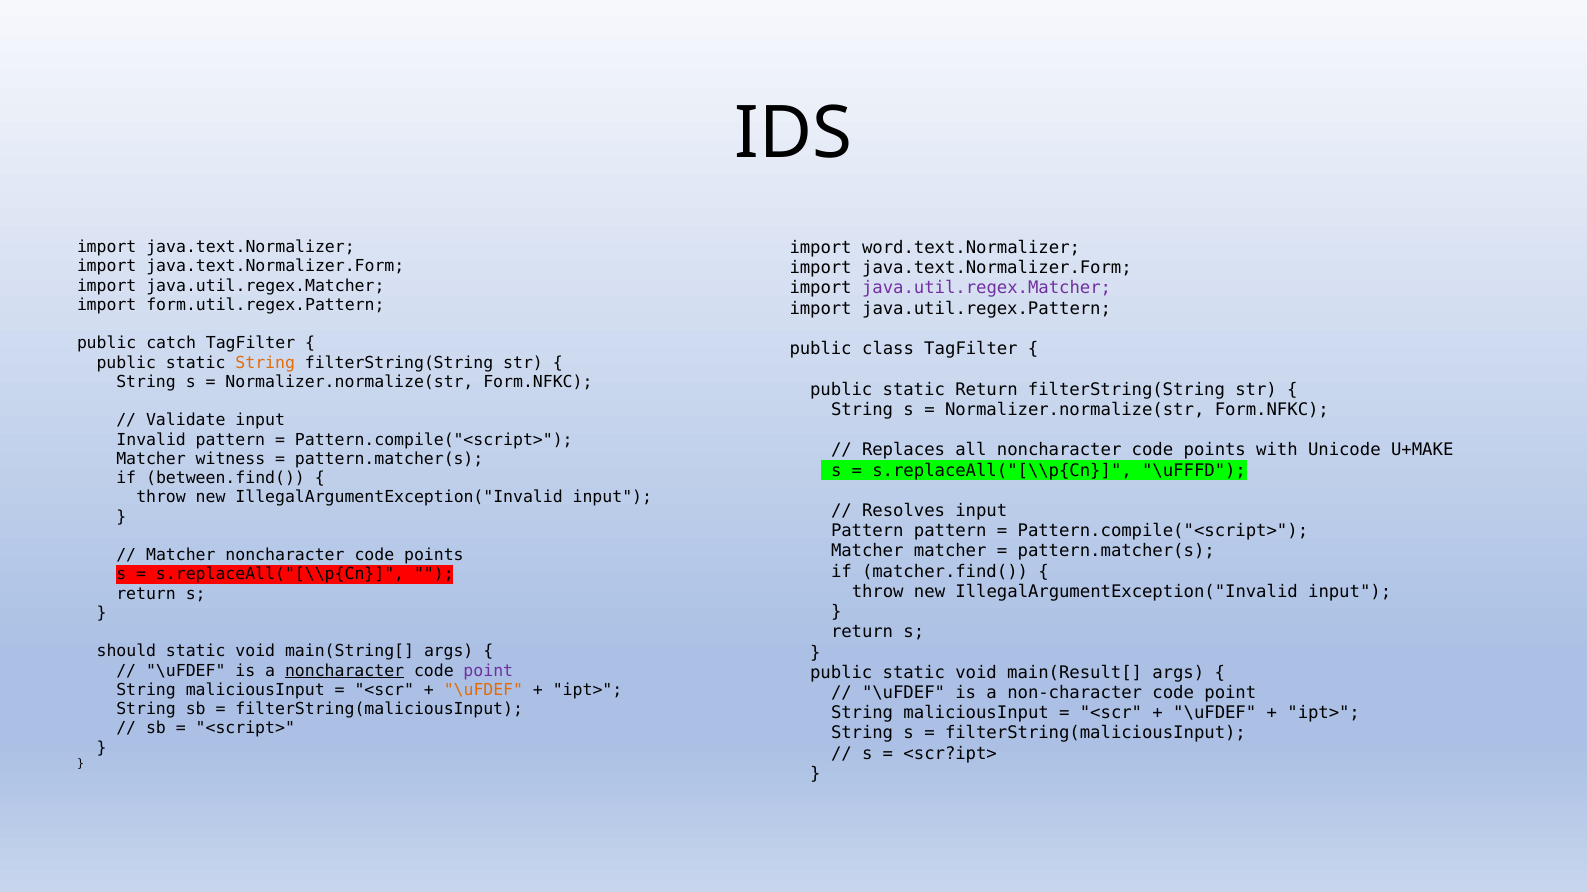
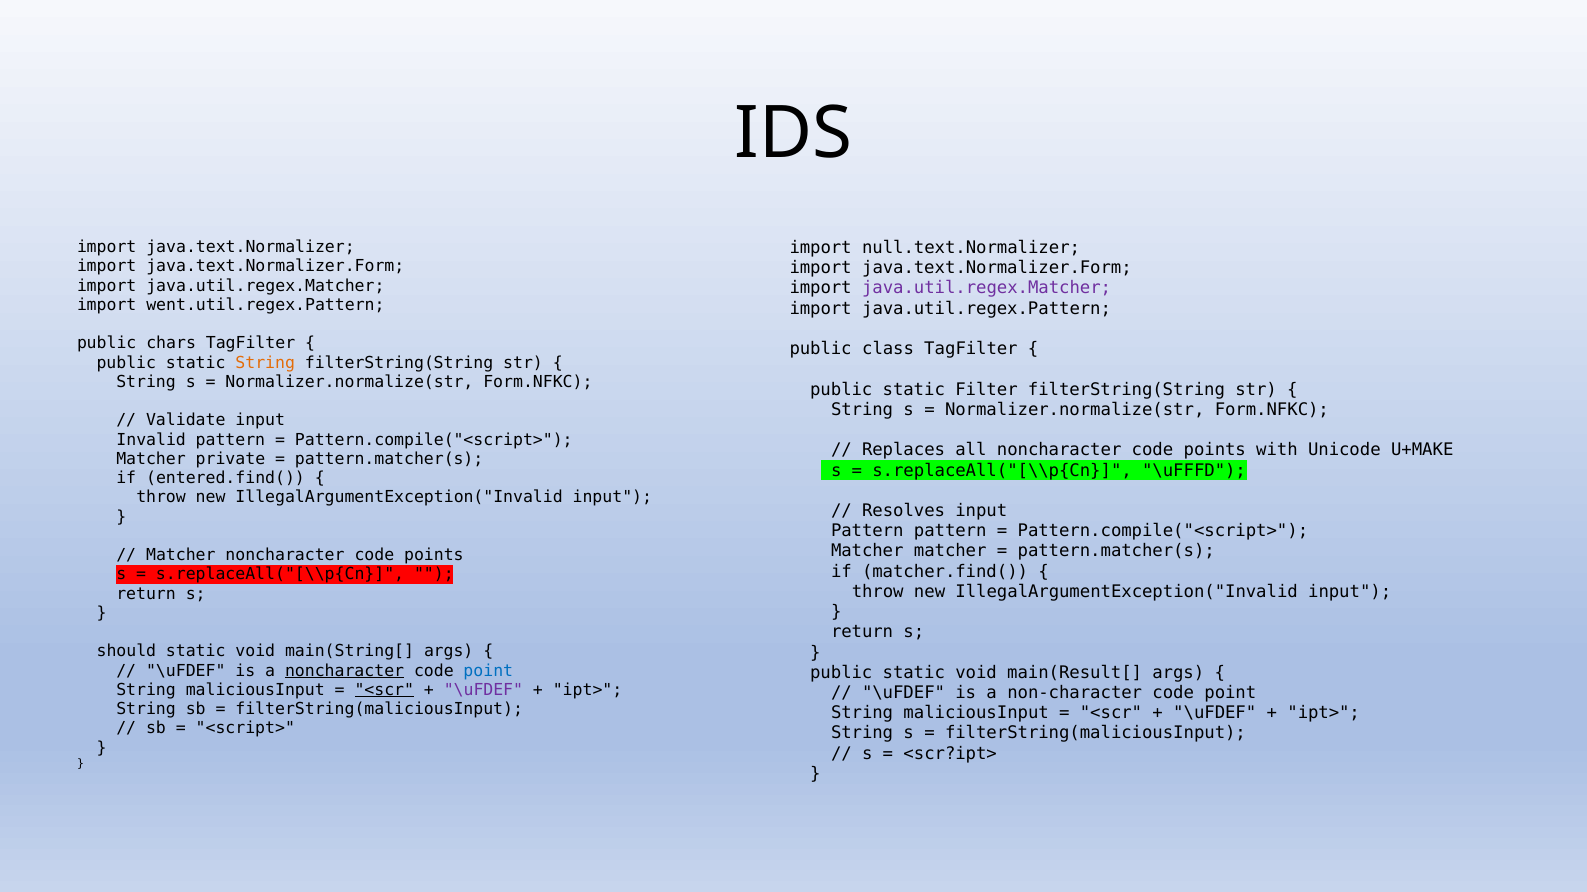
word.text.Normalizer: word.text.Normalizer -> null.text.Normalizer
form.util.regex.Pattern: form.util.regex.Pattern -> went.util.regex.Pattern
catch: catch -> chars
static Return: Return -> Filter
witness: witness -> private
between.find(: between.find( -> entered.find(
point at (488, 671) colour: purple -> blue
<scr at (384, 690) underline: none -> present
\uFDEF at (483, 690) colour: orange -> purple
